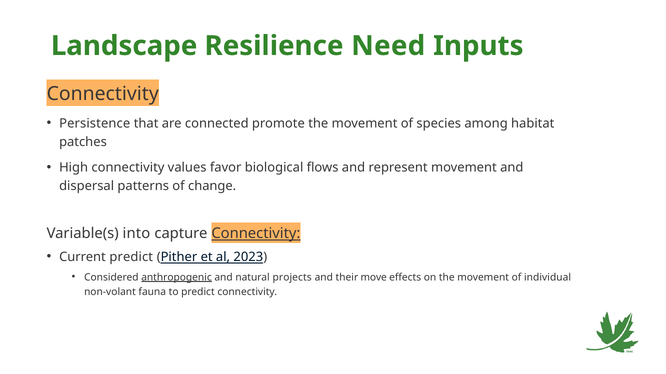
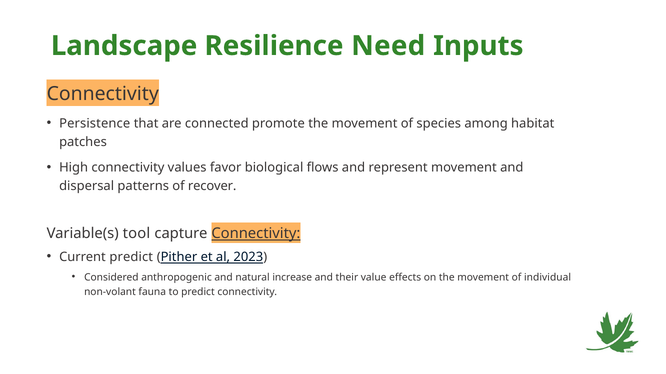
change: change -> recover
into: into -> tool
anthropogenic underline: present -> none
projects: projects -> increase
move: move -> value
